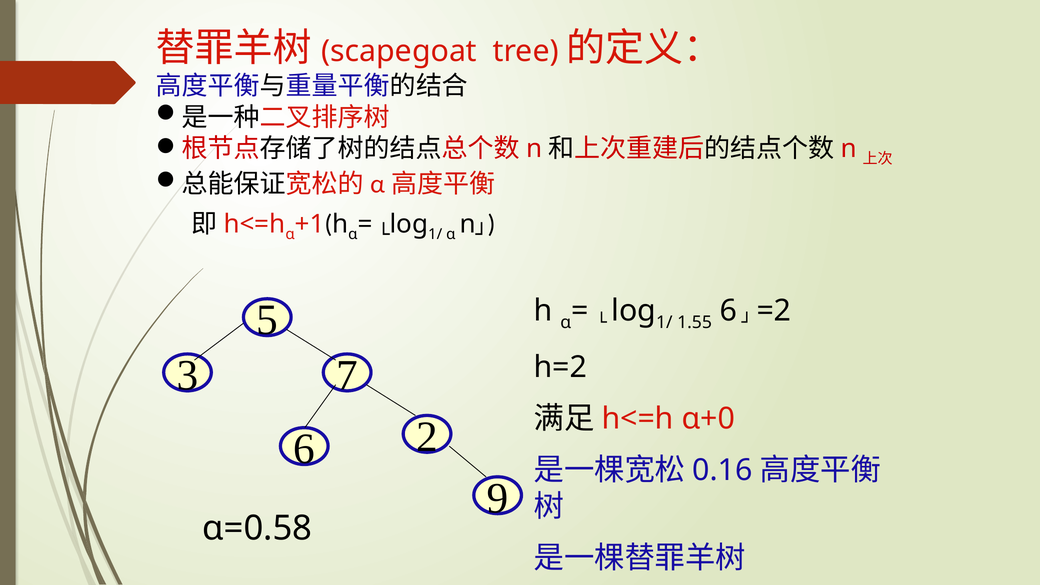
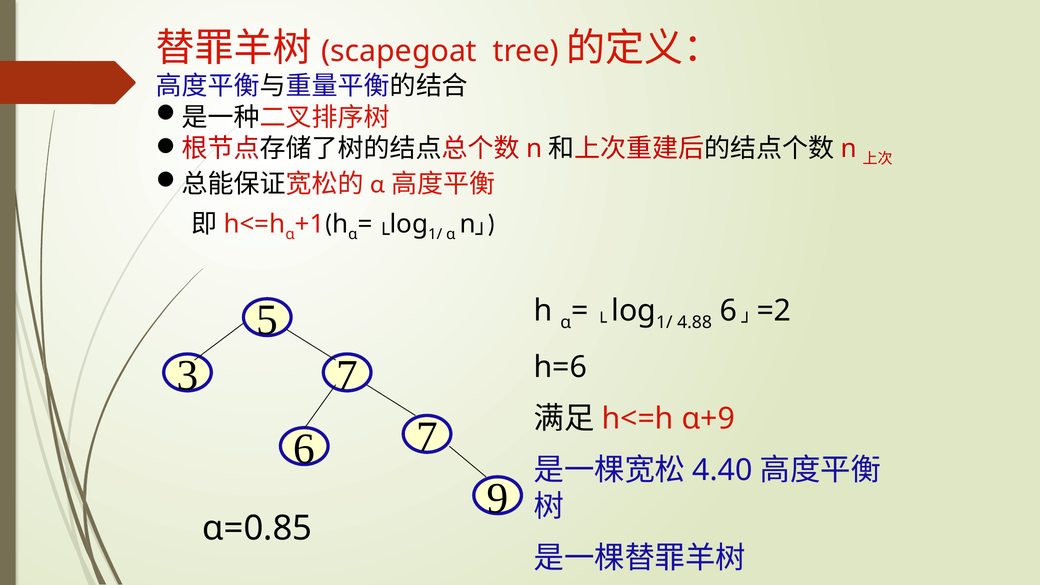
1.55: 1.55 -> 4.88
h=2: h=2 -> h=6
α+0: α+0 -> α+9
6 2: 2 -> 7
0.16: 0.16 -> 4.40
α=0.58: α=0.58 -> α=0.85
